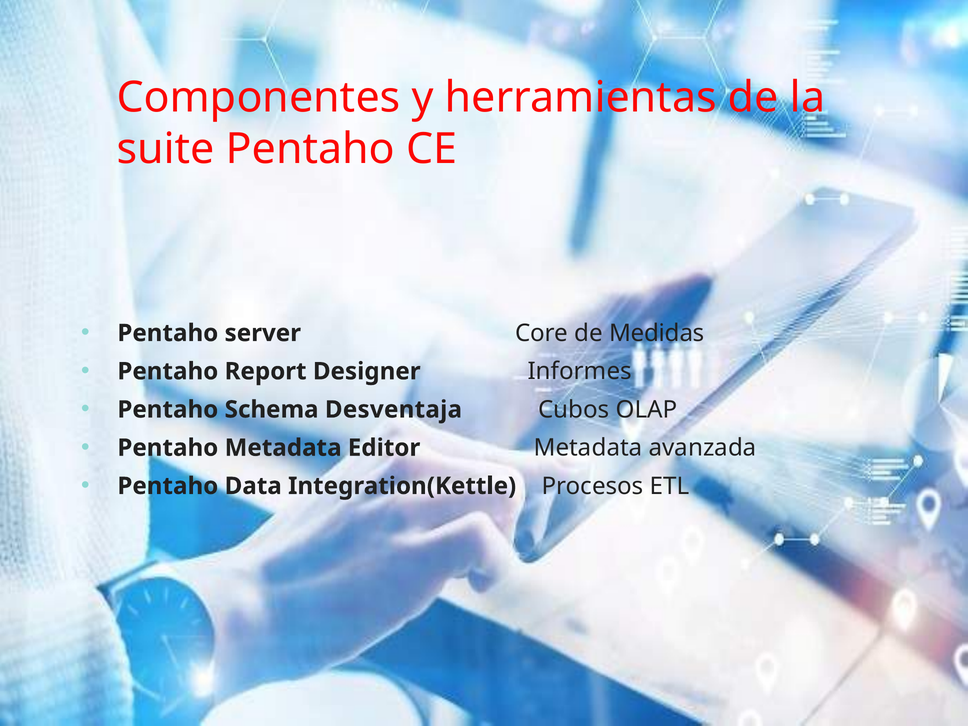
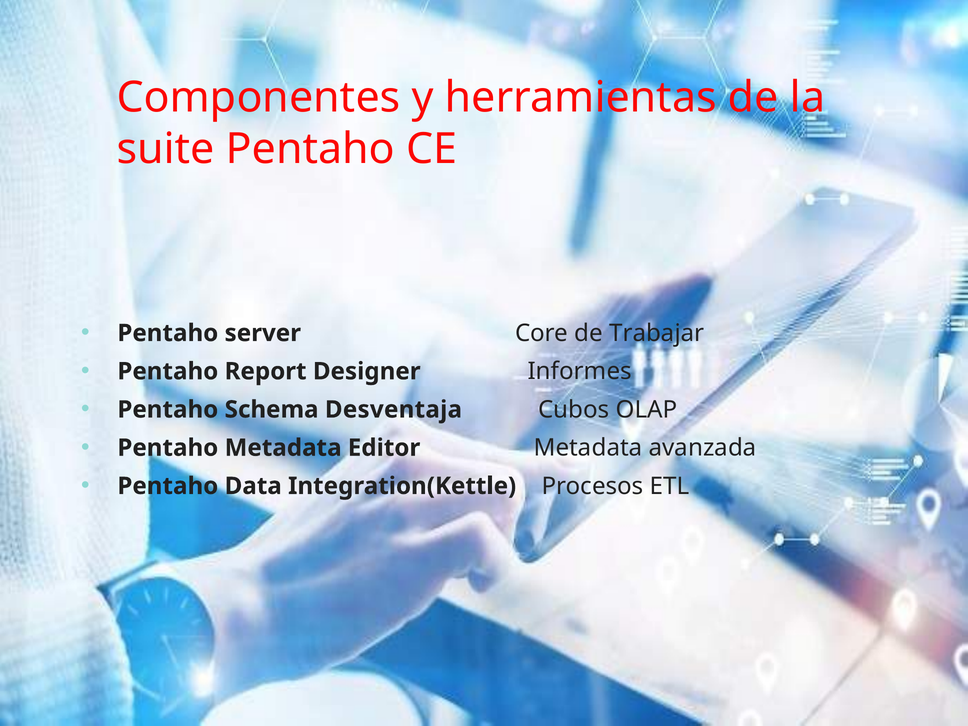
Medidas: Medidas -> Trabajar
